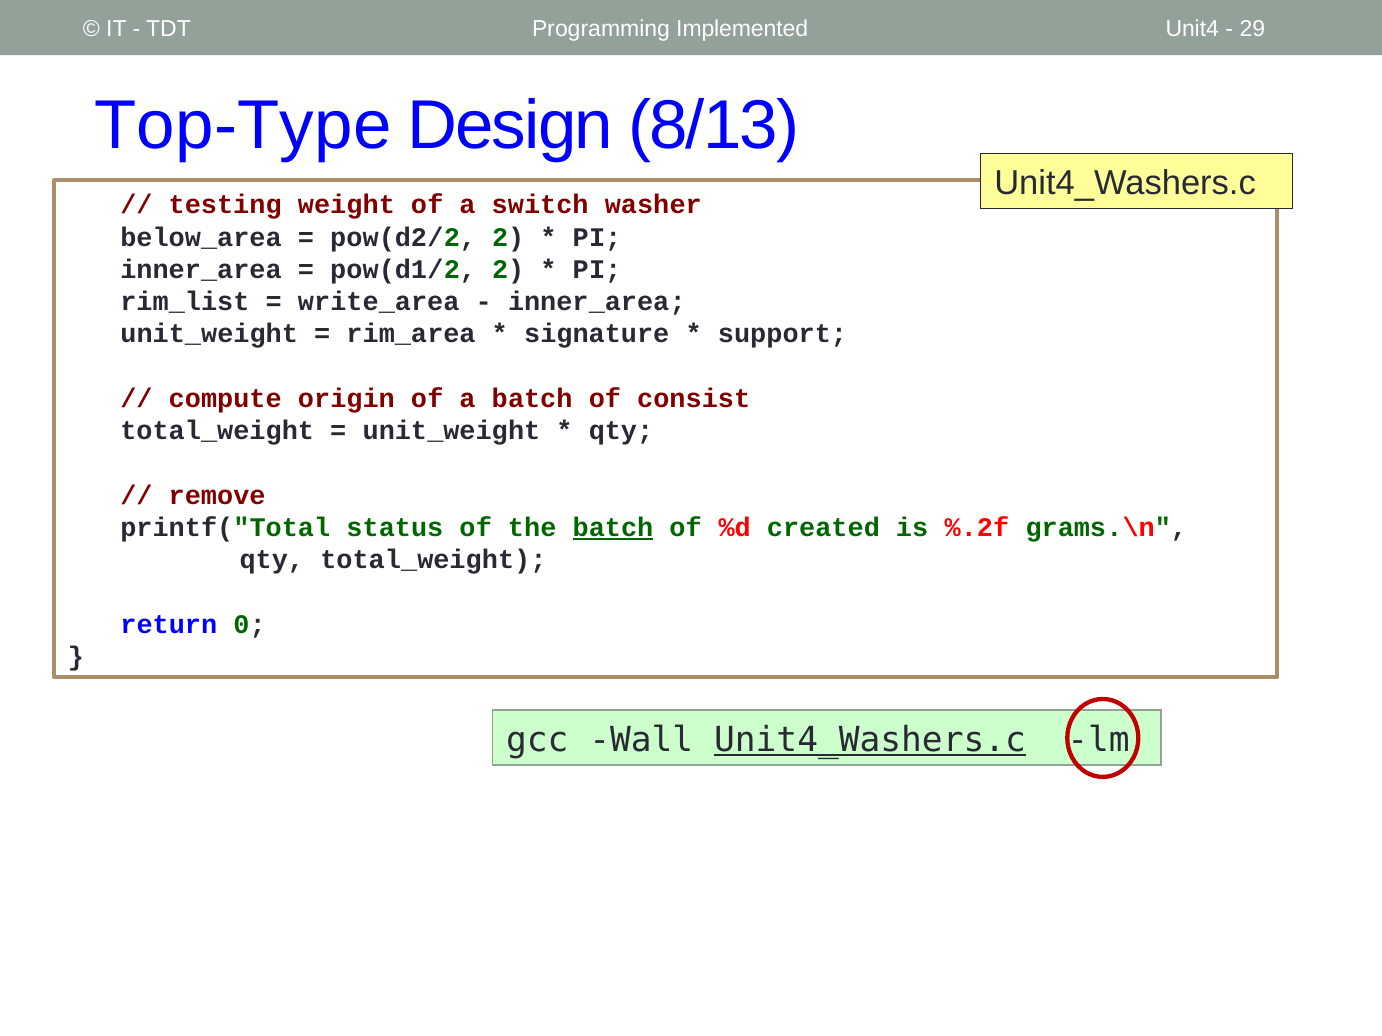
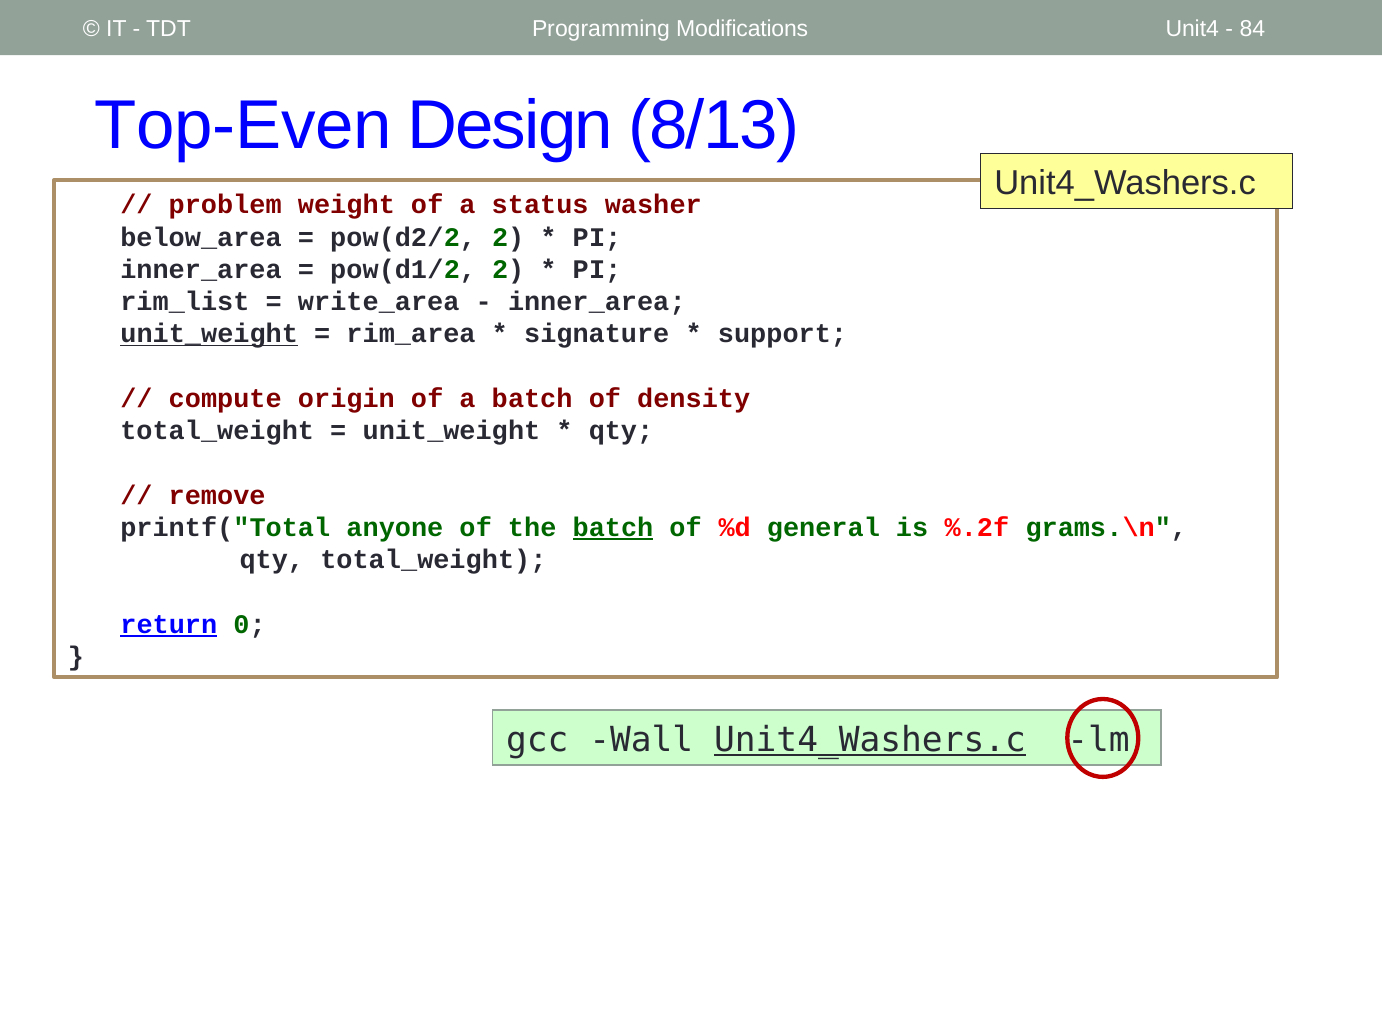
Implemented: Implemented -> Modifications
29: 29 -> 84
Top-Type: Top-Type -> Top-Even
testing: testing -> problem
switch: switch -> status
unit_weight at (209, 334) underline: none -> present
consist: consist -> density
status: status -> anyone
created: created -> general
return underline: none -> present
